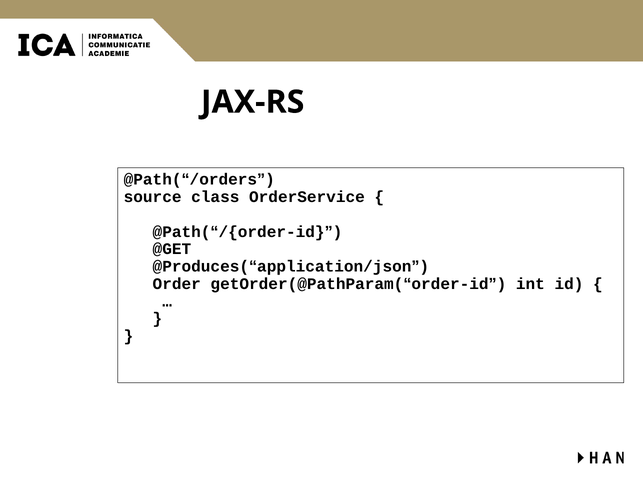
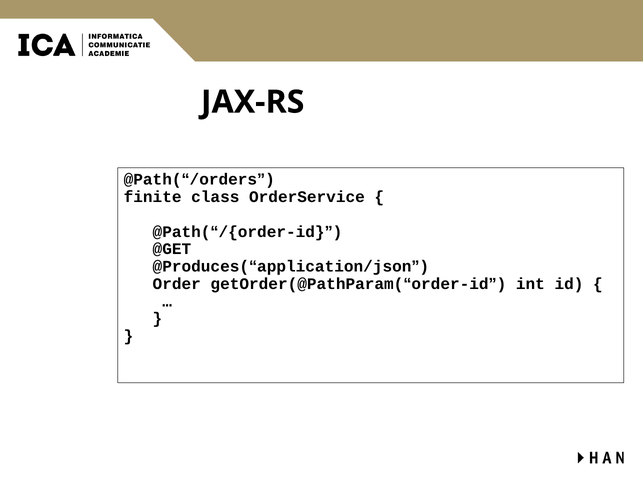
source: source -> finite
